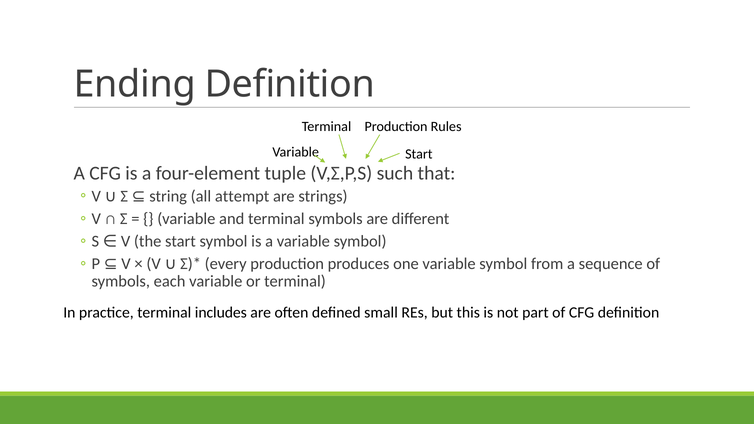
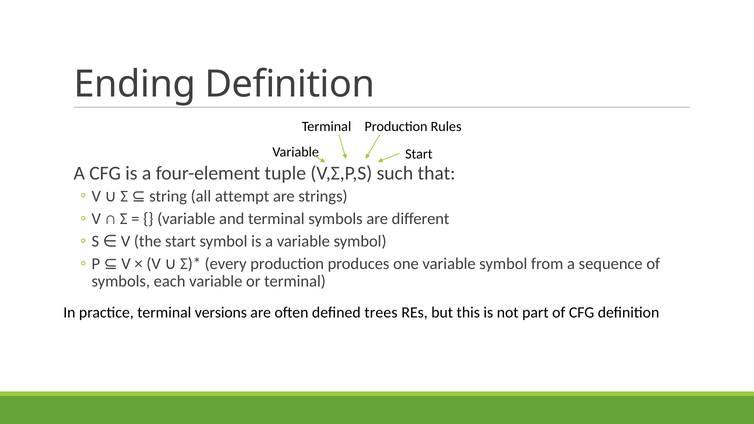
includes: includes -> versions
small: small -> trees
